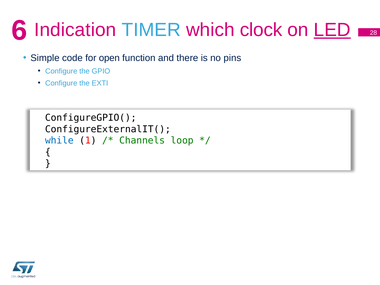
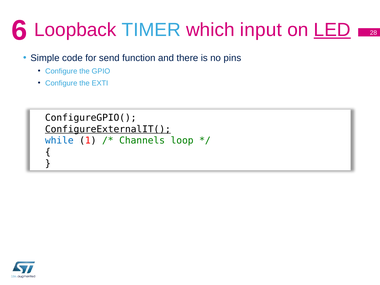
Indication: Indication -> Loopback
clock: clock -> input
open: open -> send
ConfigureExternalIT( underline: none -> present
